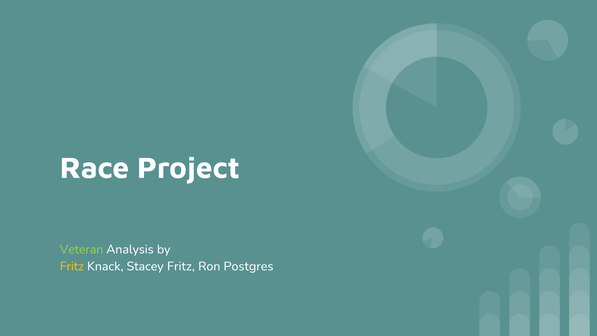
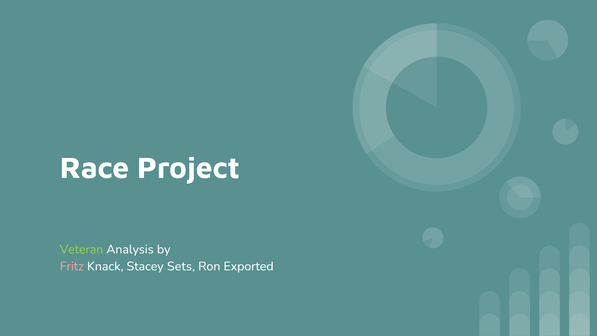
Fritz at (72, 266) colour: yellow -> pink
Stacey Fritz: Fritz -> Sets
Postgres: Postgres -> Exported
